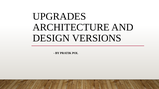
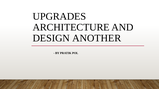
VERSIONS: VERSIONS -> ANOTHER
